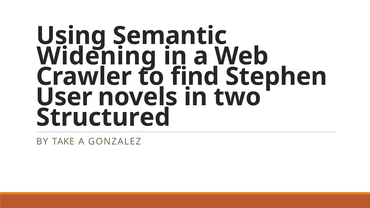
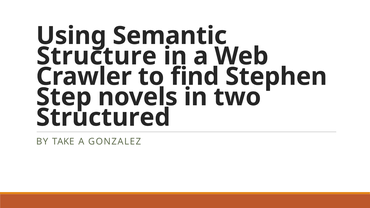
Widening: Widening -> Structure
User: User -> Step
